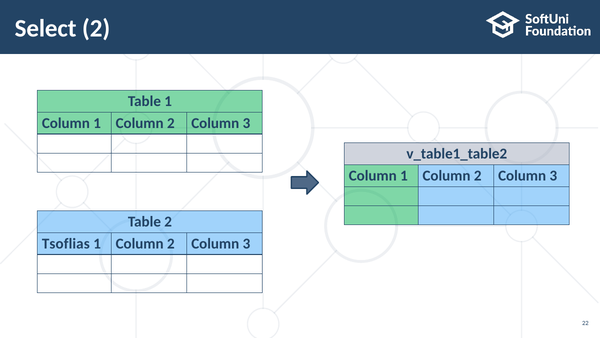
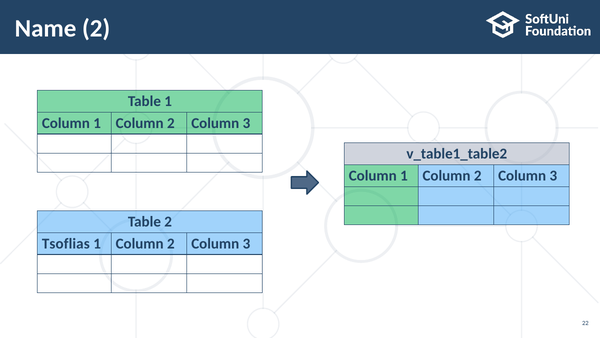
Select: Select -> Name
